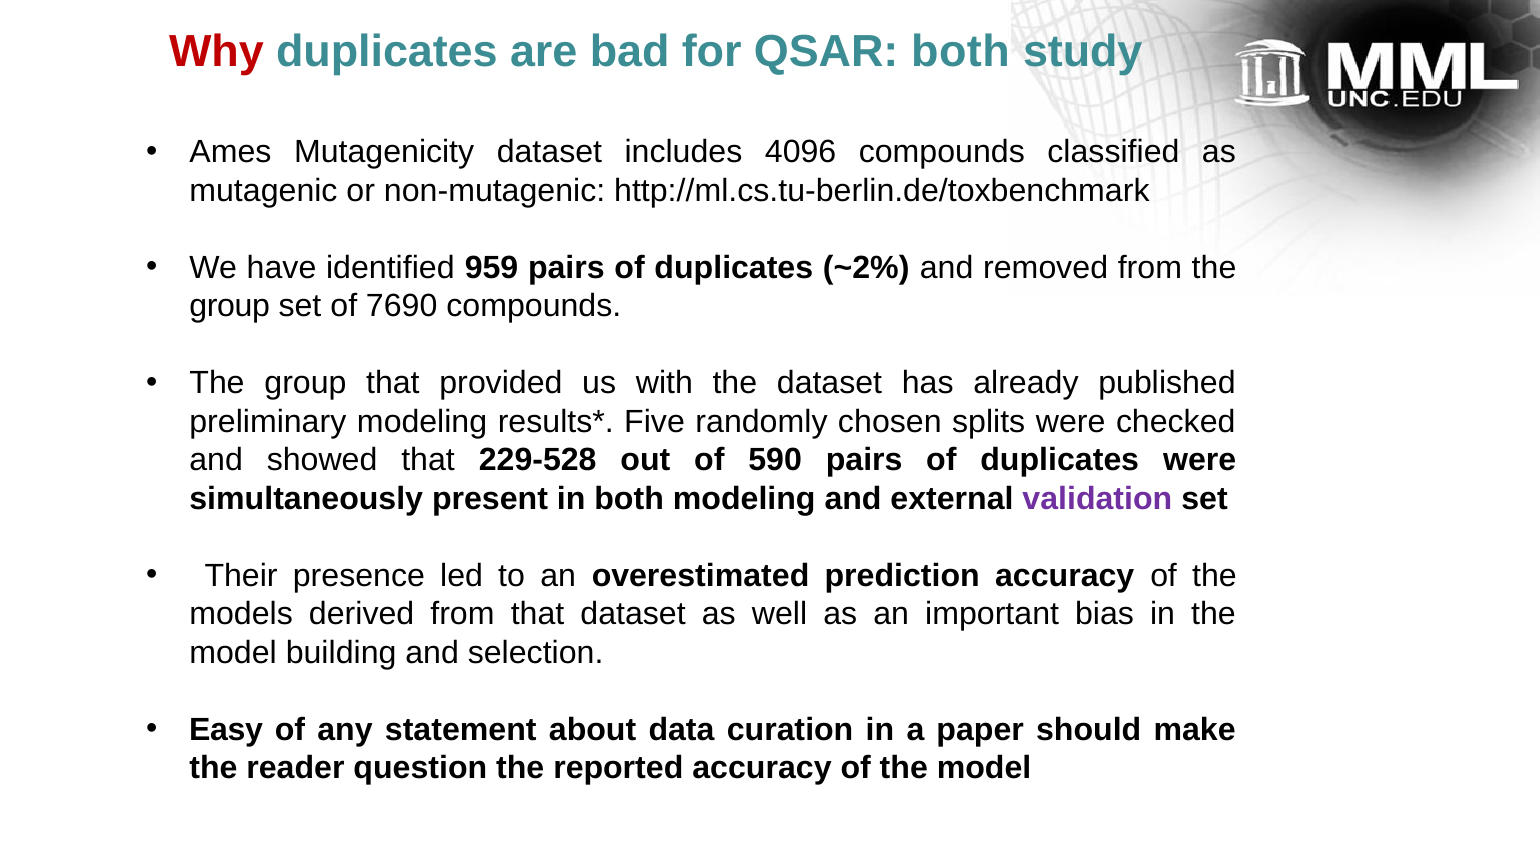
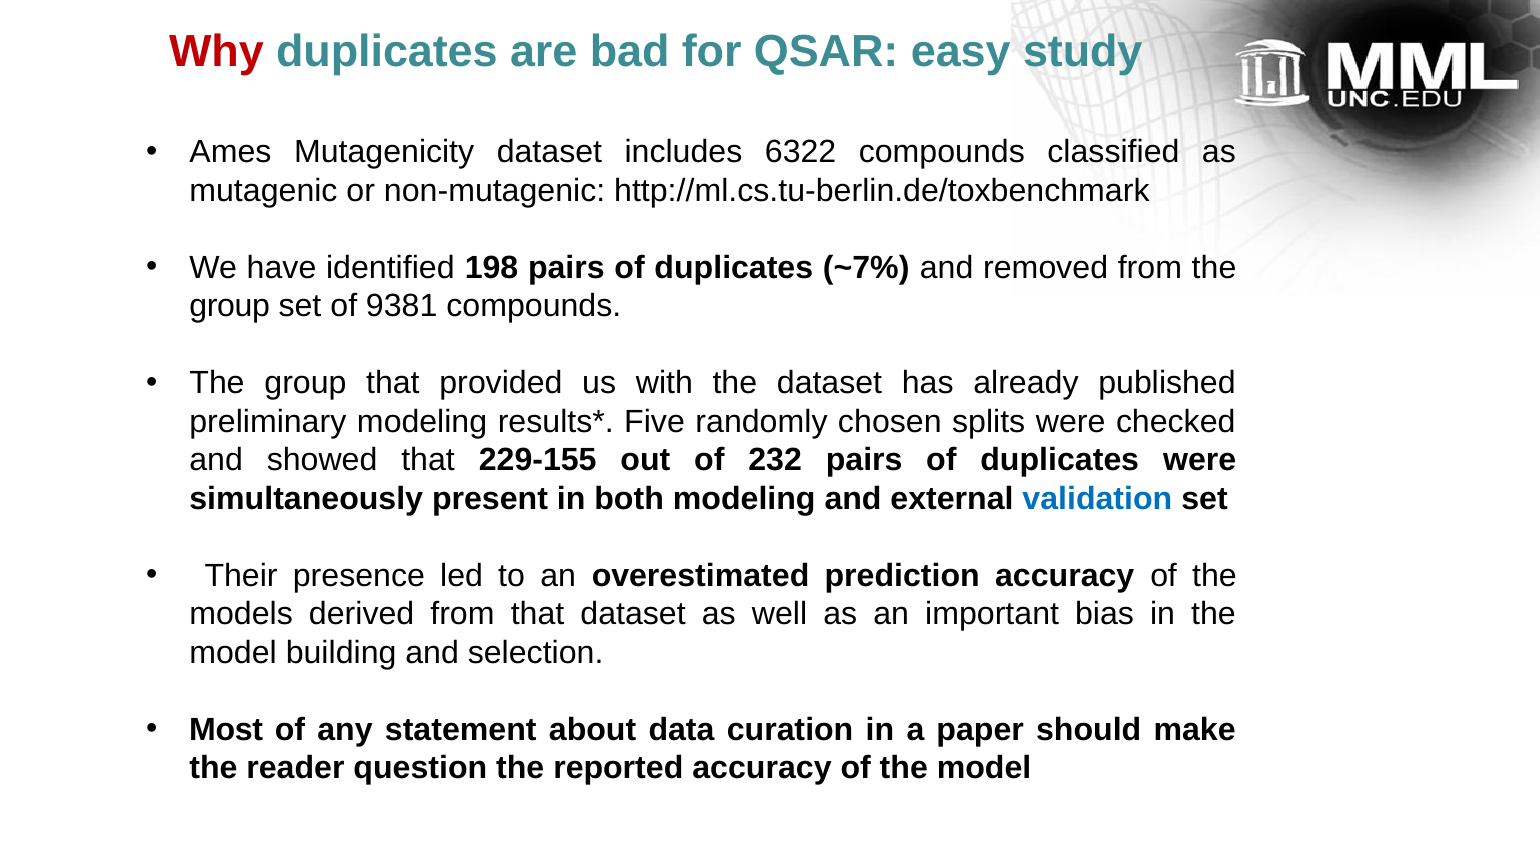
QSAR both: both -> easy
4096: 4096 -> 6322
959: 959 -> 198
~2%: ~2% -> ~7%
7690: 7690 -> 9381
229-528: 229-528 -> 229-155
590: 590 -> 232
validation colour: purple -> blue
Easy: Easy -> Most
